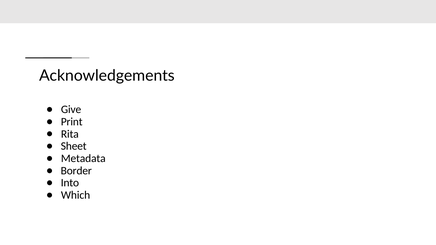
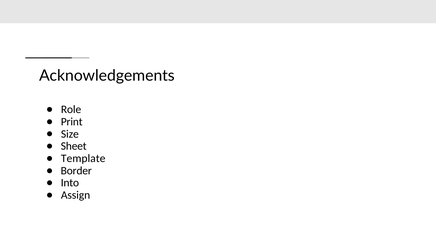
Give: Give -> Role
Rita: Rita -> Size
Metadata: Metadata -> Template
Which: Which -> Assign
